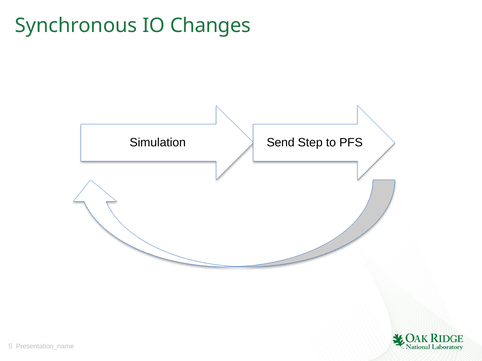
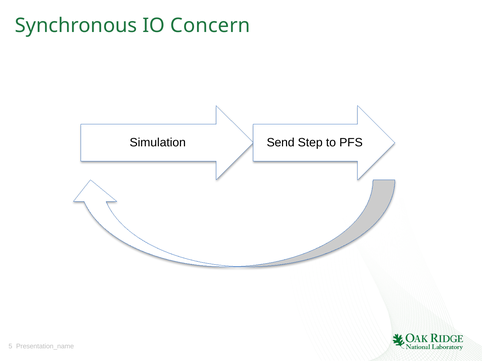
Changes: Changes -> Concern
